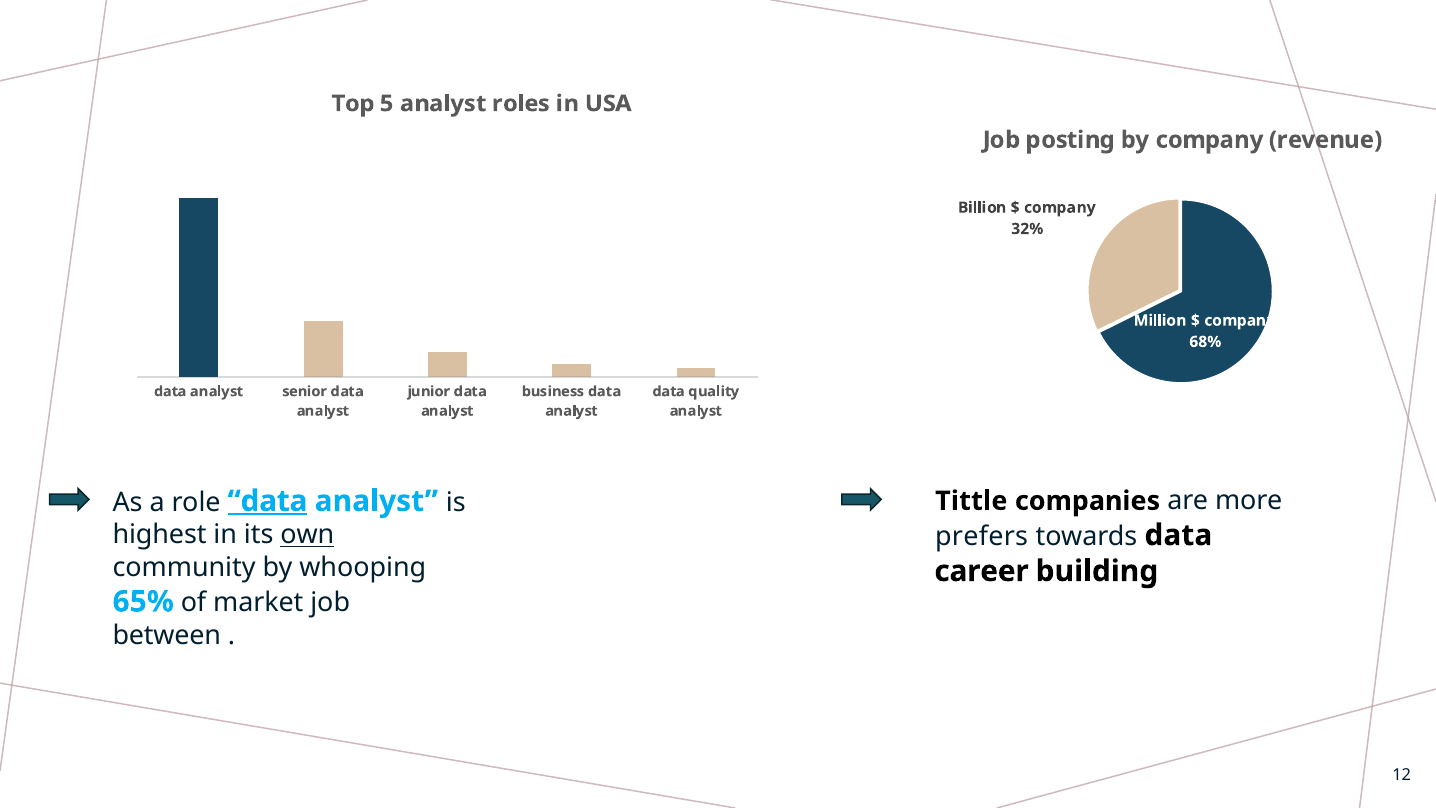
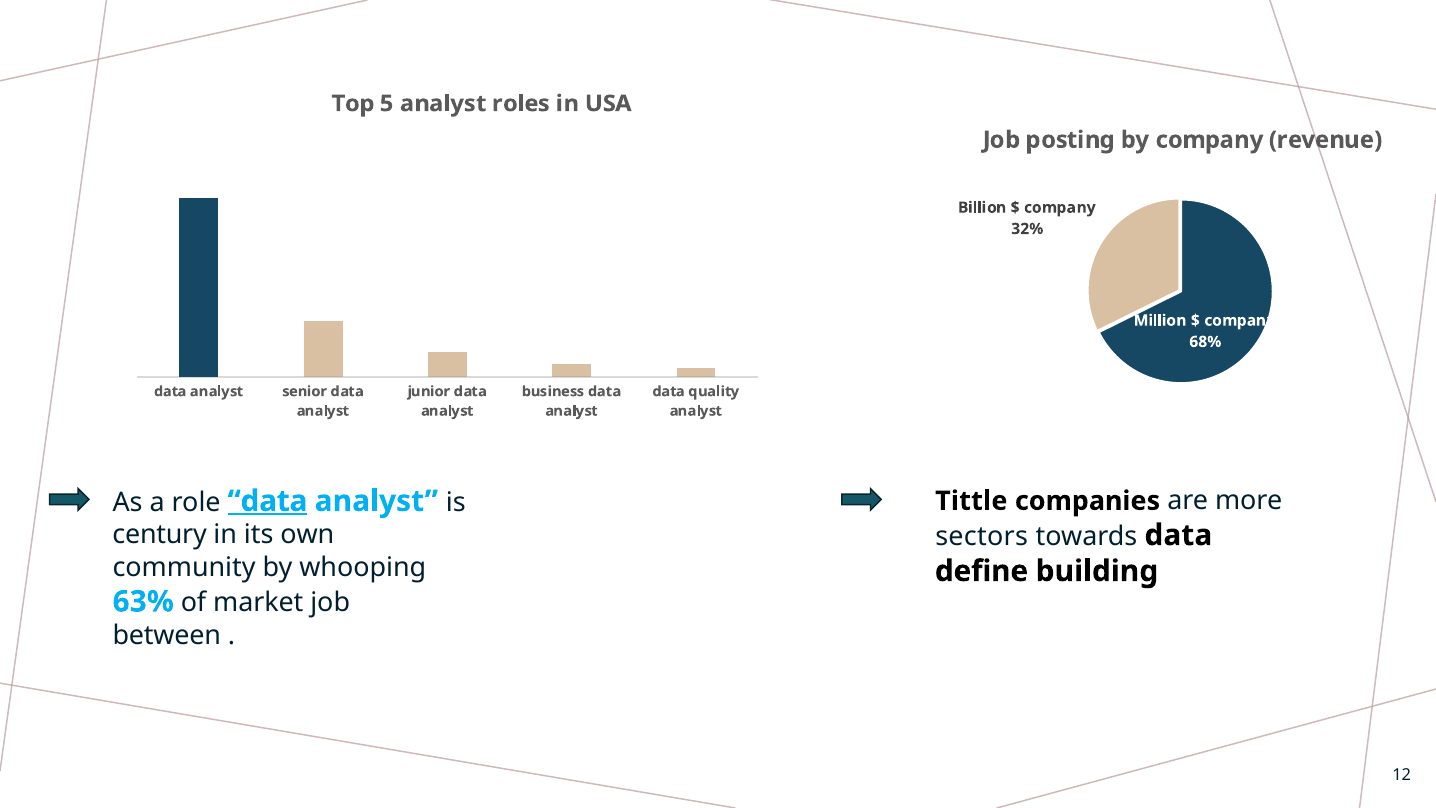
highest: highest -> century
own underline: present -> none
prefers: prefers -> sectors
career: career -> define
65%: 65% -> 63%
